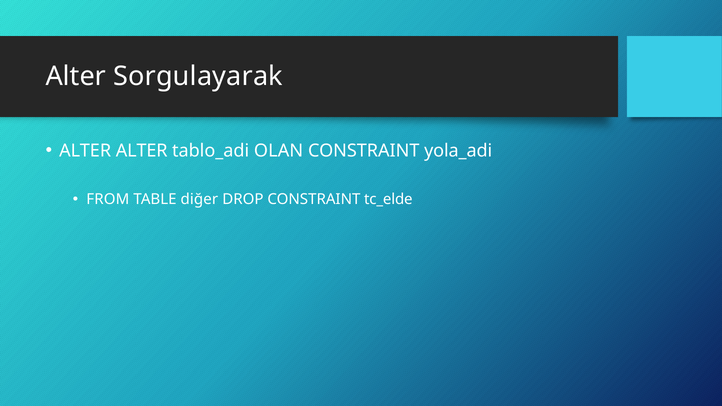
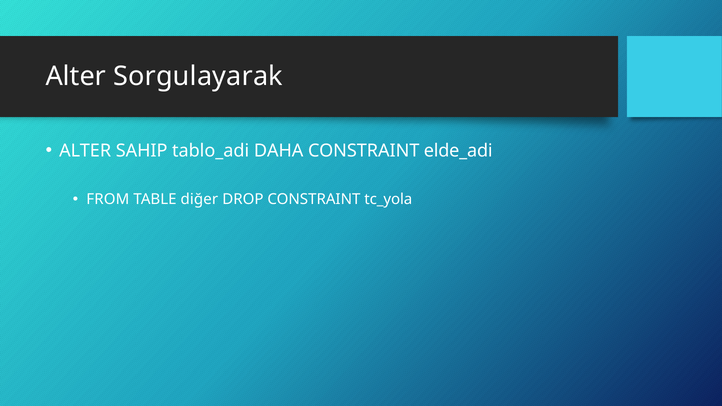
ALTER ALTER: ALTER -> SAHIP
OLAN: OLAN -> DAHA
yola_adi: yola_adi -> elde_adi
tc_elde: tc_elde -> tc_yola
